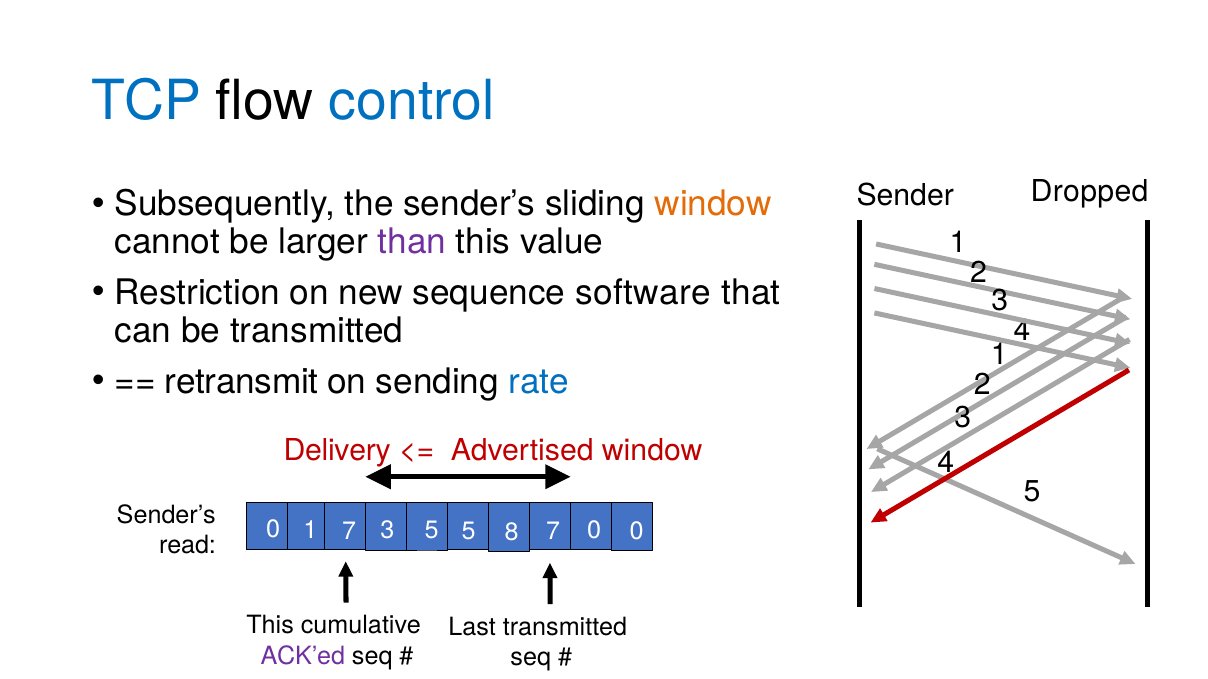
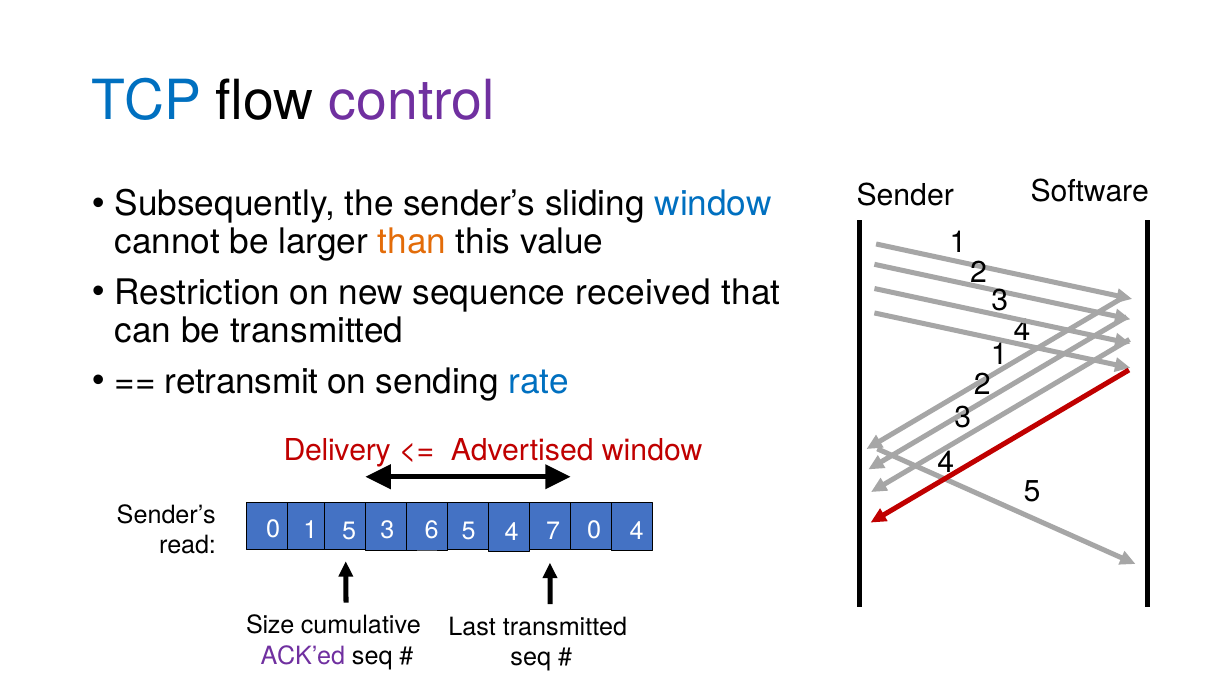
control colour: blue -> purple
Dropped: Dropped -> Software
window at (713, 204) colour: orange -> blue
than colour: purple -> orange
software: software -> received
1 7: 7 -> 5
3 5: 5 -> 6
5 8: 8 -> 4
7 0: 0 -> 4
This at (270, 626): This -> Size
